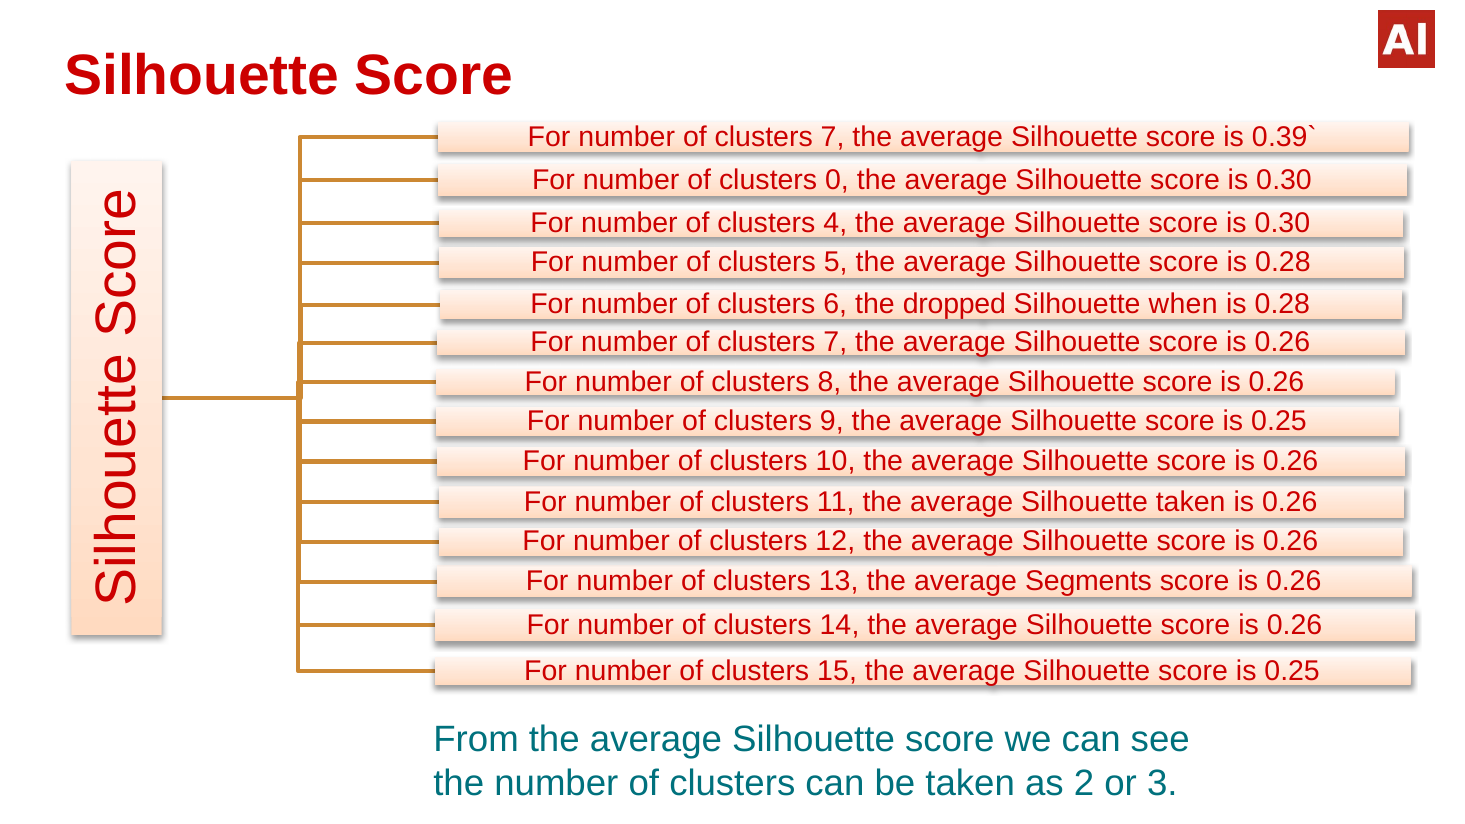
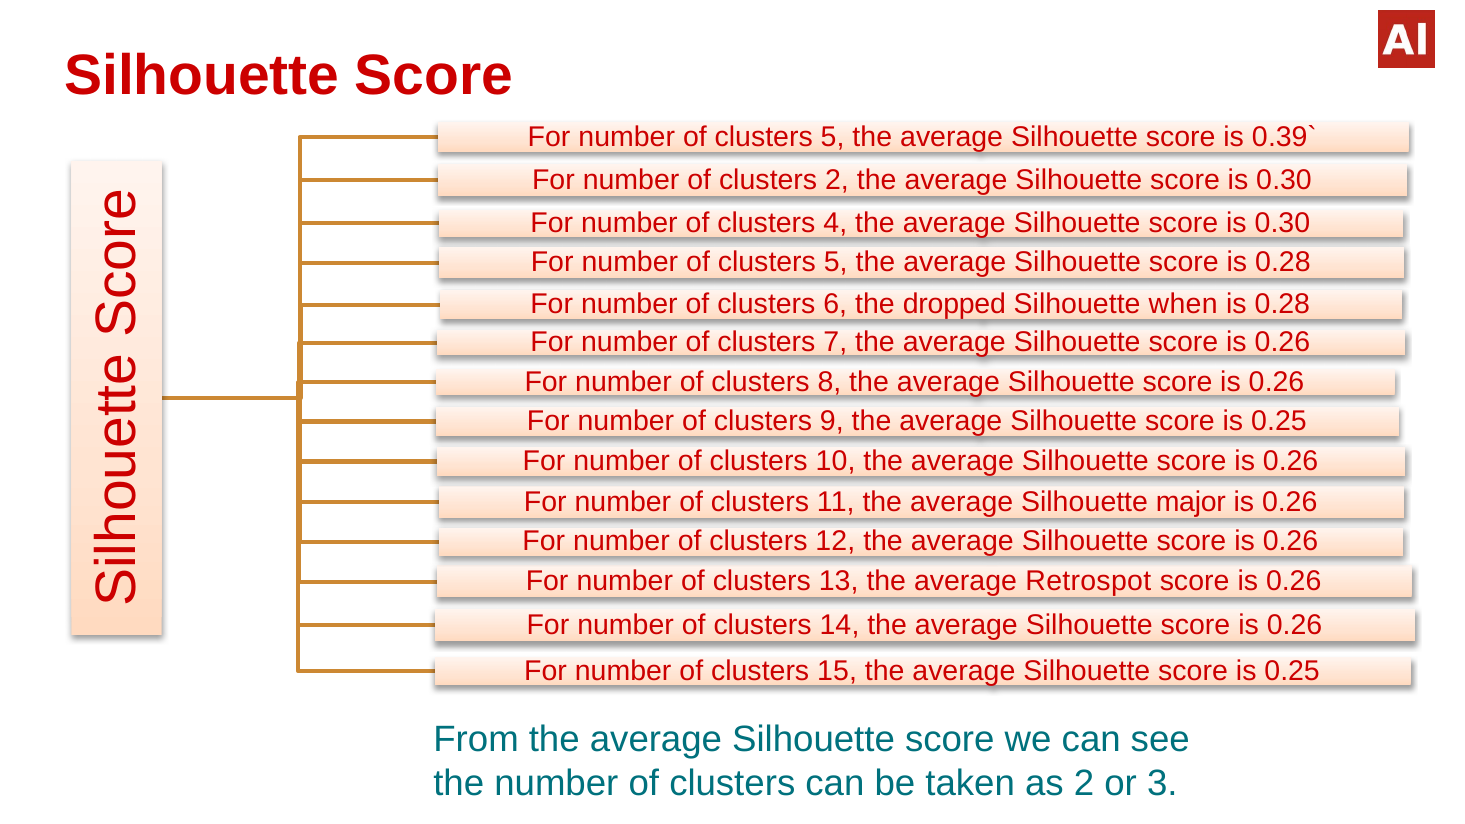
7 at (833, 137): 7 -> 5
clusters 0: 0 -> 2
Silhouette taken: taken -> major
Segments: Segments -> Retrospot
